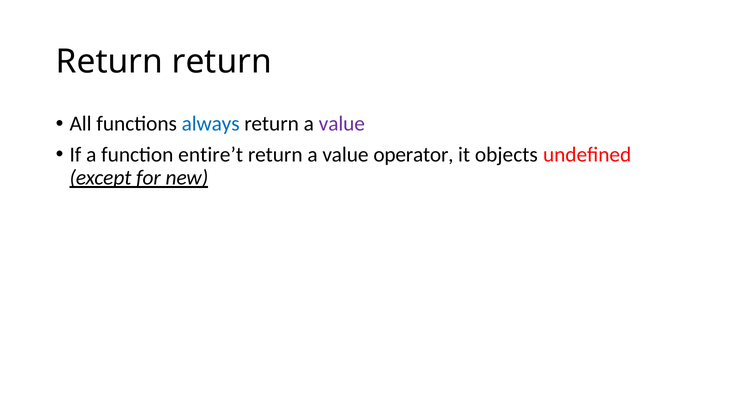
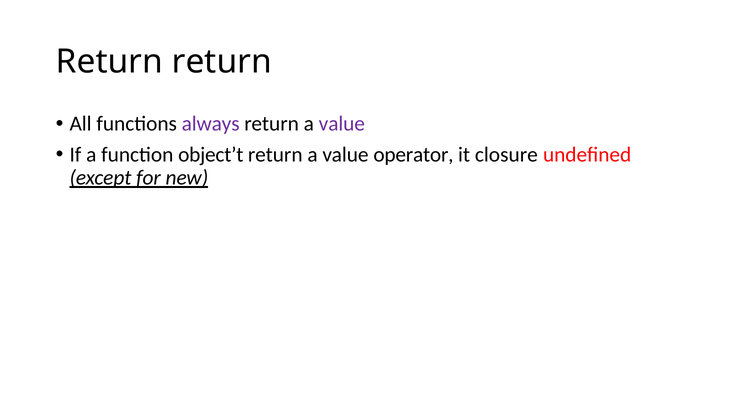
always colour: blue -> purple
entire’t: entire’t -> object’t
objects: objects -> closure
